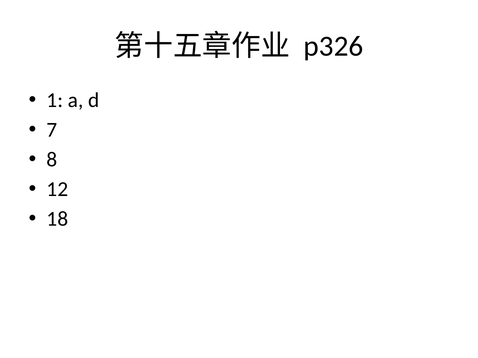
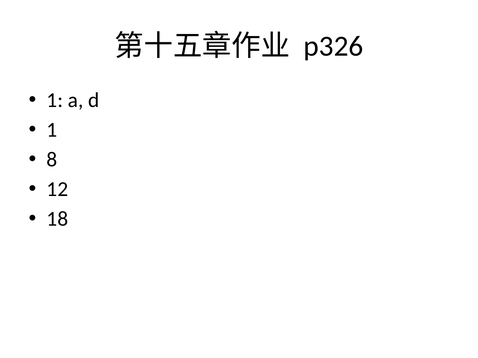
7 at (52, 130): 7 -> 1
